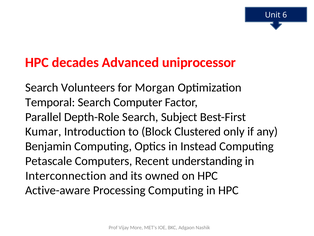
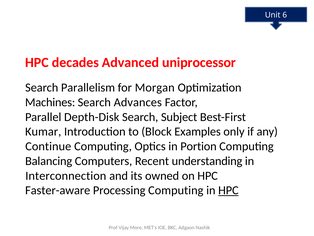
Volunteers: Volunteers -> Parallelism
Temporal: Temporal -> Machines
Computer: Computer -> Advances
Depth-Role: Depth-Role -> Depth-Disk
Clustered: Clustered -> Examples
Benjamin: Benjamin -> Continue
Instead: Instead -> Portion
Petascale: Petascale -> Balancing
Active-aware: Active-aware -> Faster-aware
HPC at (228, 190) underline: none -> present
